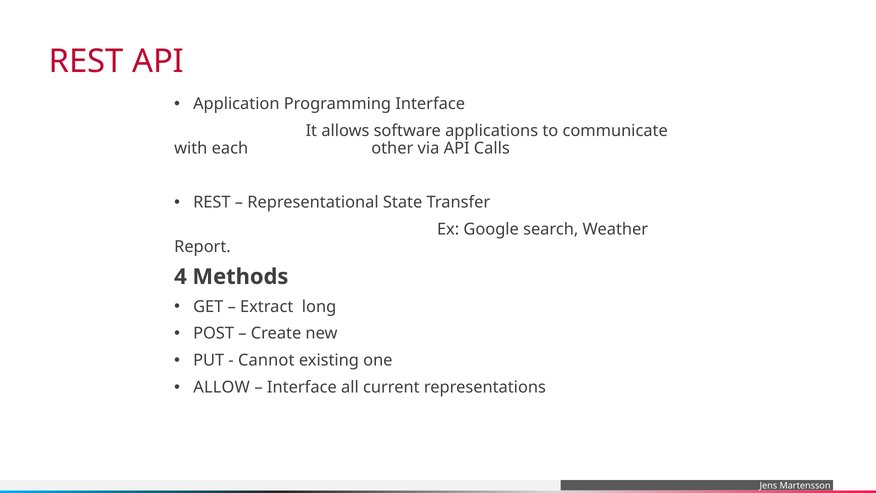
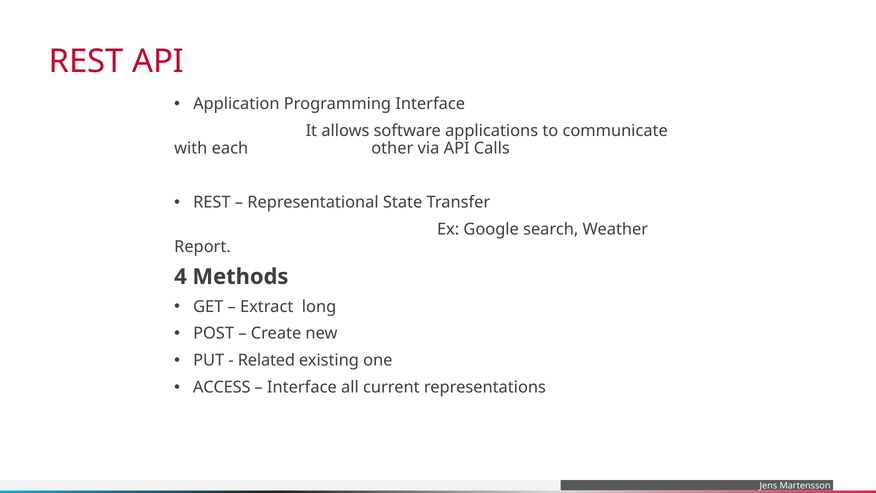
Cannot: Cannot -> Related
ALLOW: ALLOW -> ACCESS
